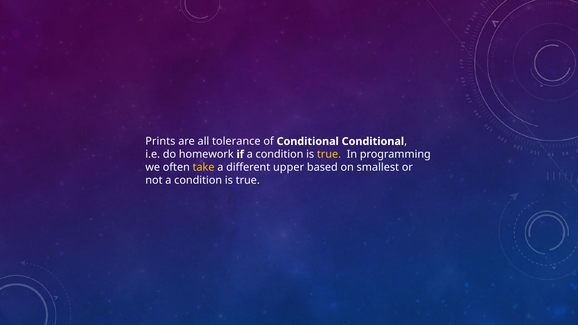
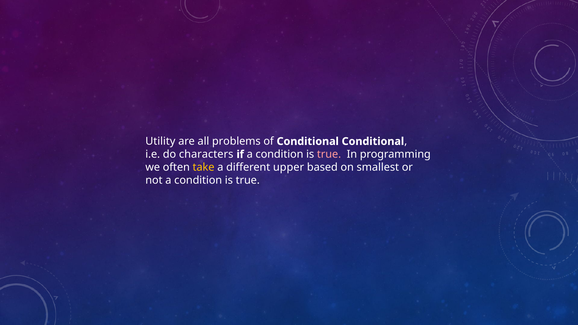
Prints: Prints -> Utility
tolerance: tolerance -> problems
homework: homework -> characters
true at (329, 154) colour: yellow -> pink
